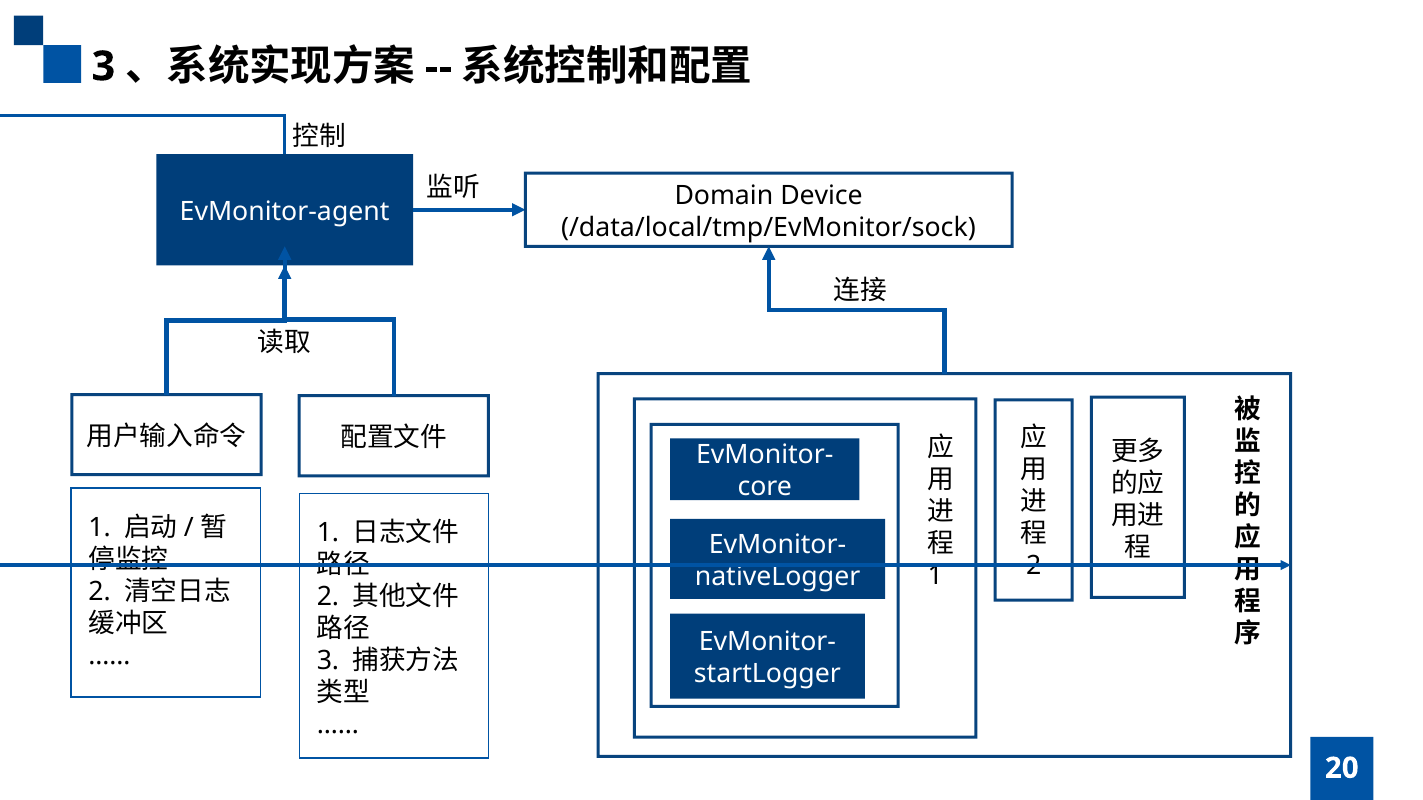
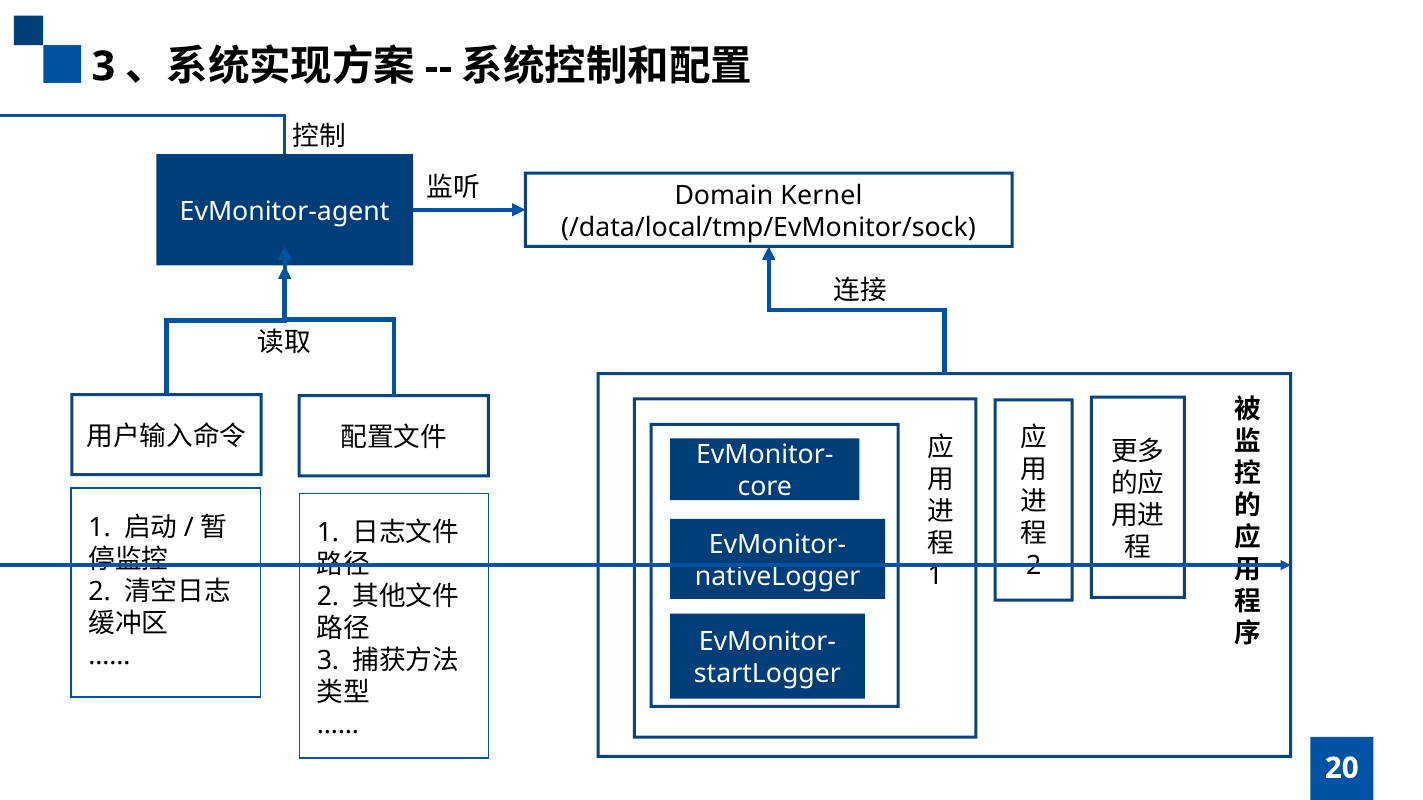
Device: Device -> Kernel
